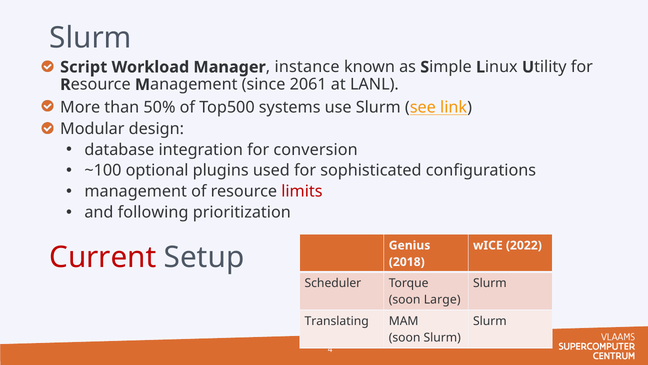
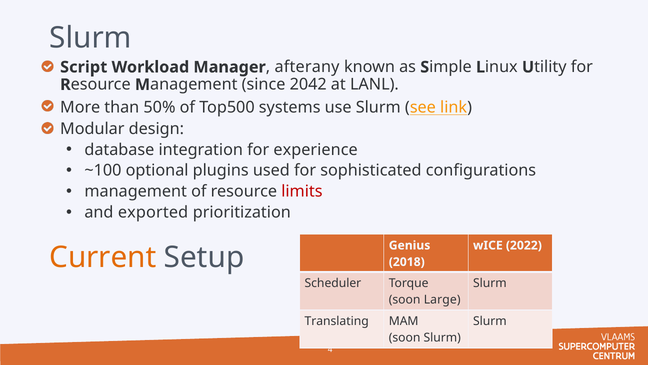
instance: instance -> afterany
2061: 2061 -> 2042
conversion: conversion -> experience
following: following -> exported
Current colour: red -> orange
